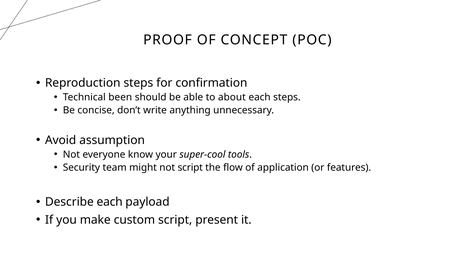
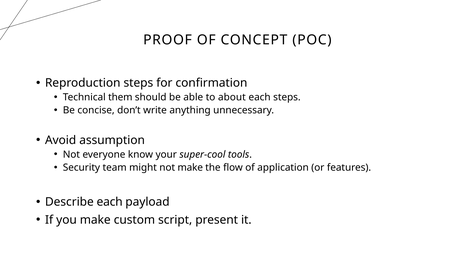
been: been -> them
not script: script -> make
